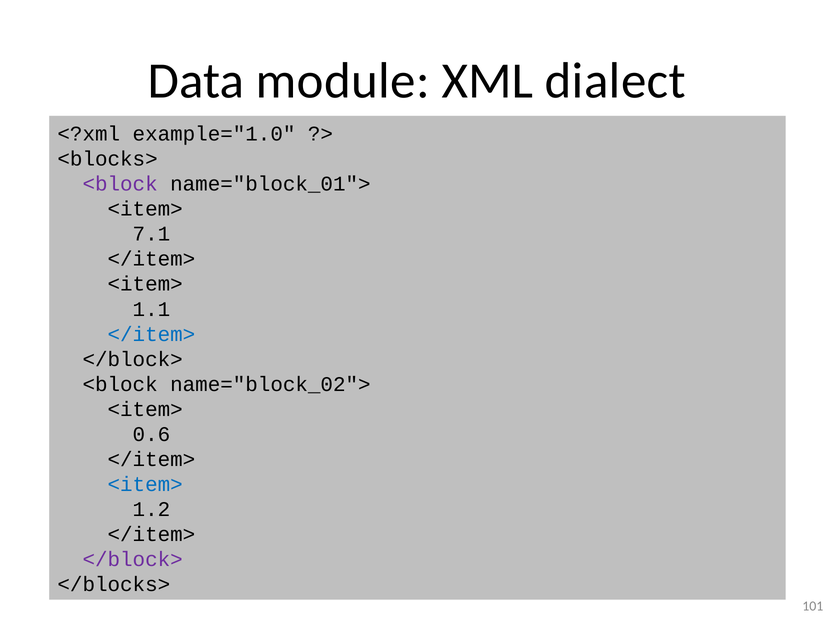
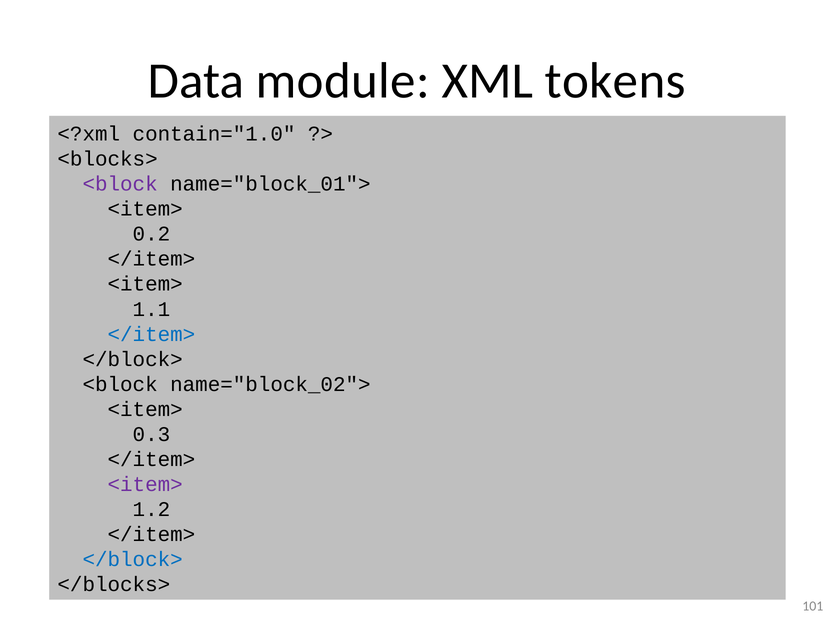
dialect: dialect -> tokens
example="1.0: example="1.0 -> contain="1.0
7.1: 7.1 -> 0.2
0.6: 0.6 -> 0.3
<item> at (145, 485) colour: blue -> purple
</block> at (133, 560) colour: purple -> blue
